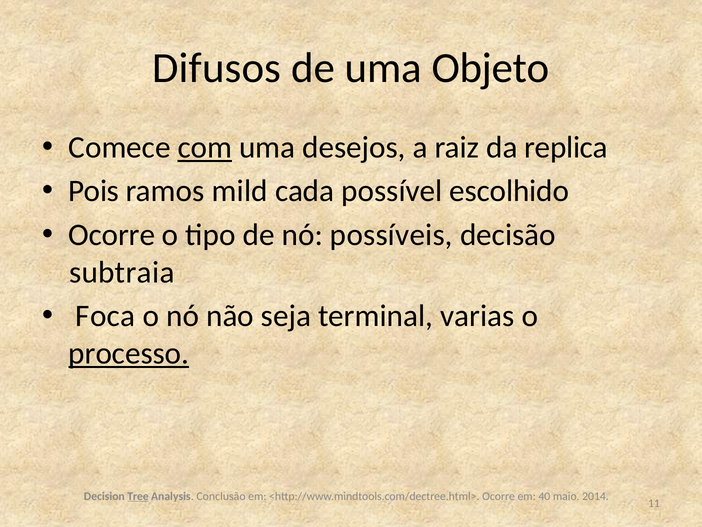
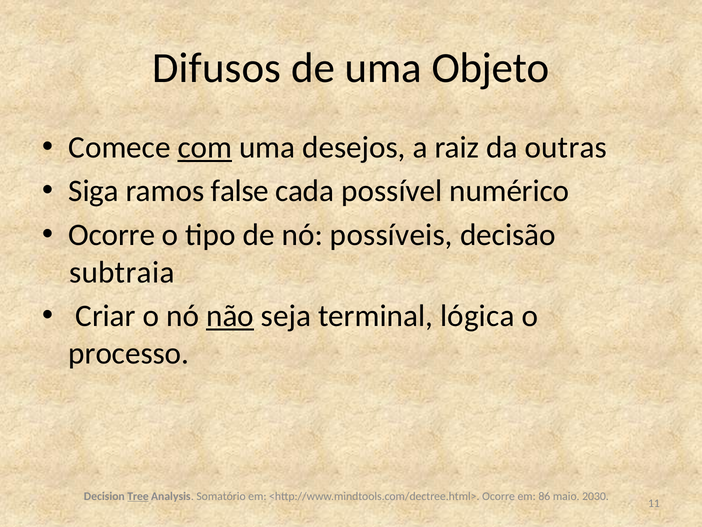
replica: replica -> outras
Pois: Pois -> Siga
mild: mild -> false
escolhido: escolhido -> numérico
Foca: Foca -> Criar
não underline: none -> present
varias: varias -> lógica
processo underline: present -> none
Conclusão: Conclusão -> Somatório
40: 40 -> 86
2014: 2014 -> 2030
